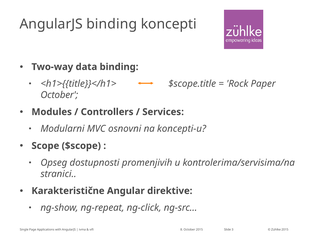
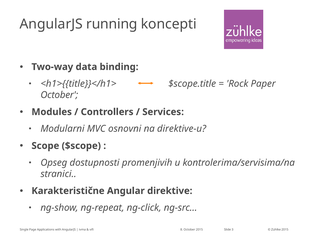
AngularJS binding: binding -> running
koncepti-u: koncepti-u -> direktive-u
